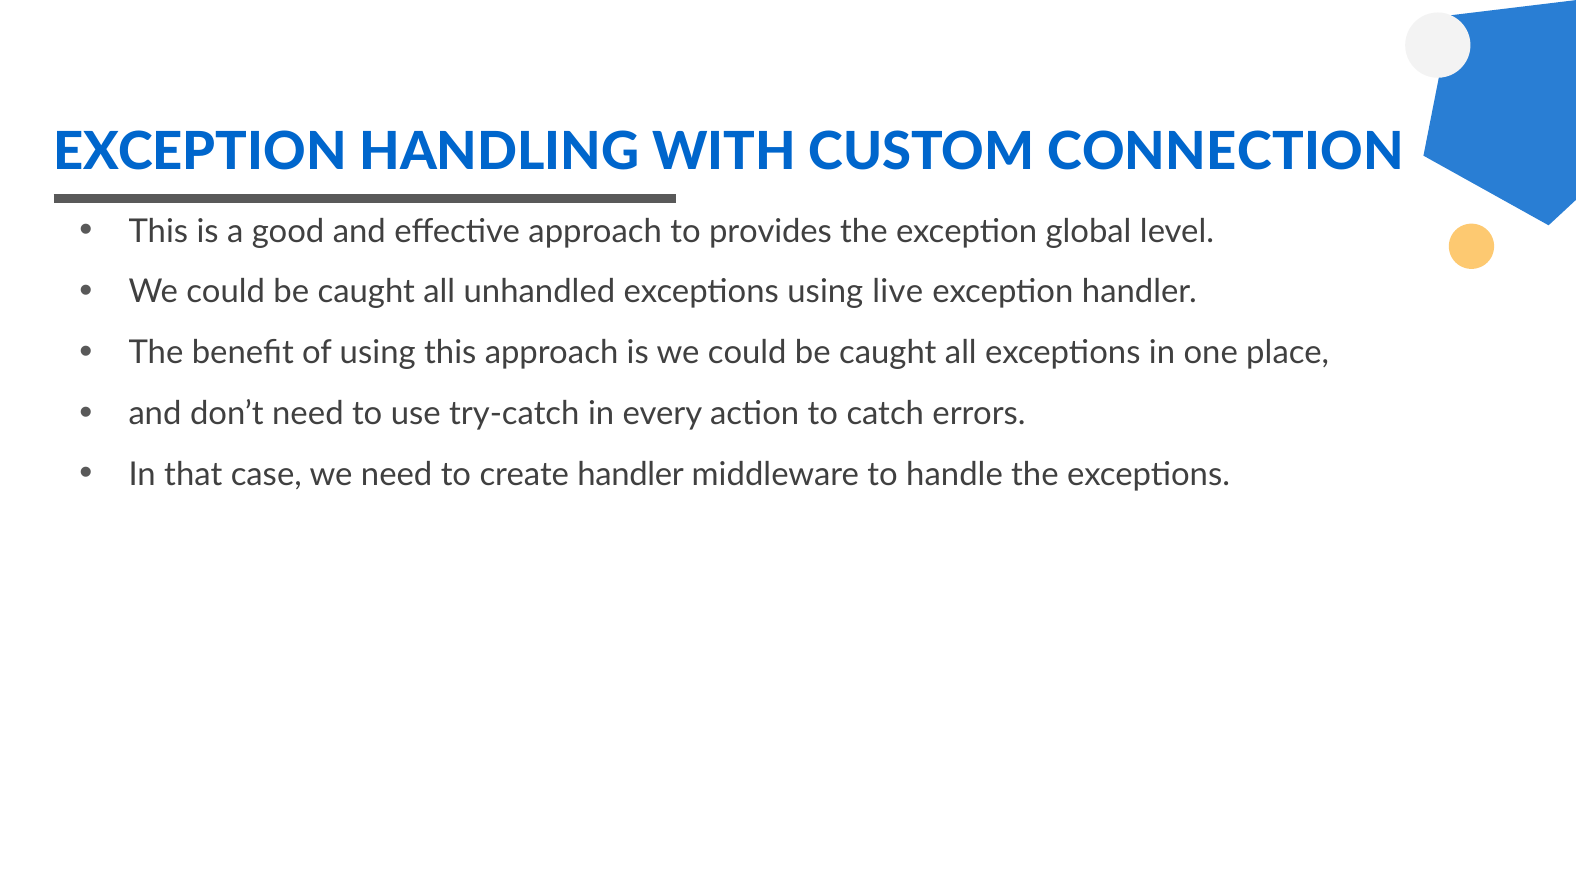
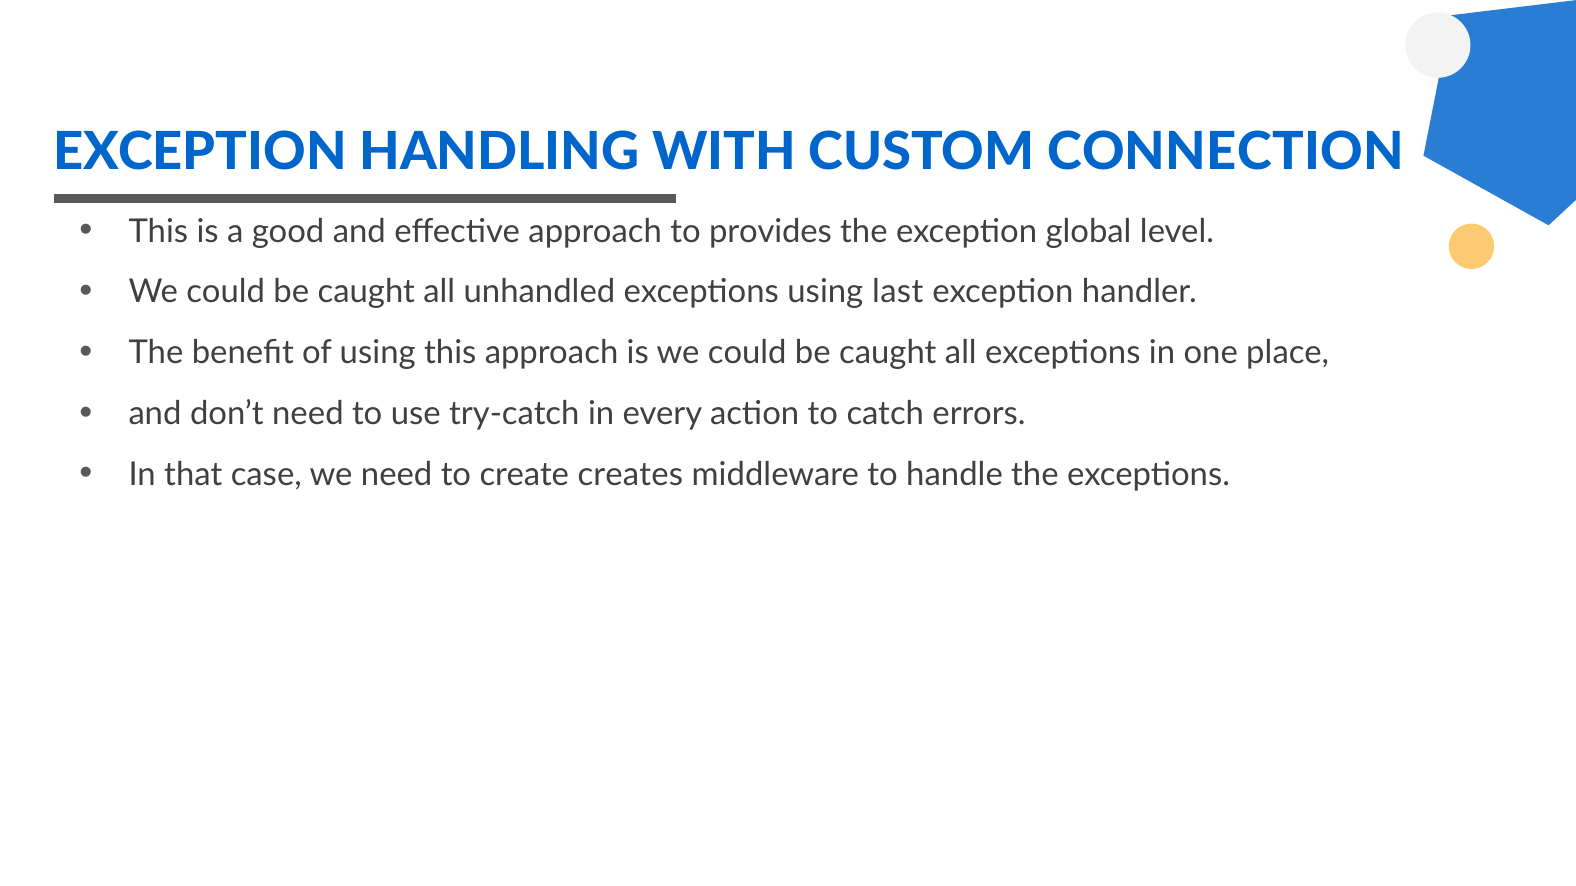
live: live -> last
create handler: handler -> creates
